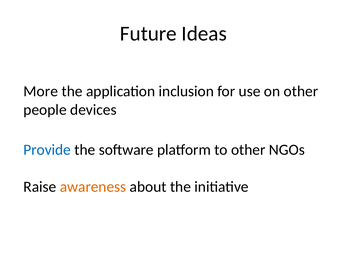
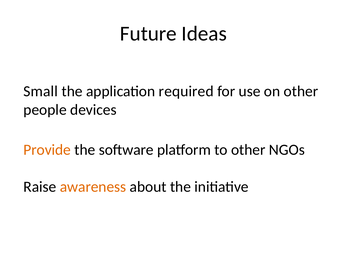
More: More -> Small
inclusion: inclusion -> required
Provide colour: blue -> orange
